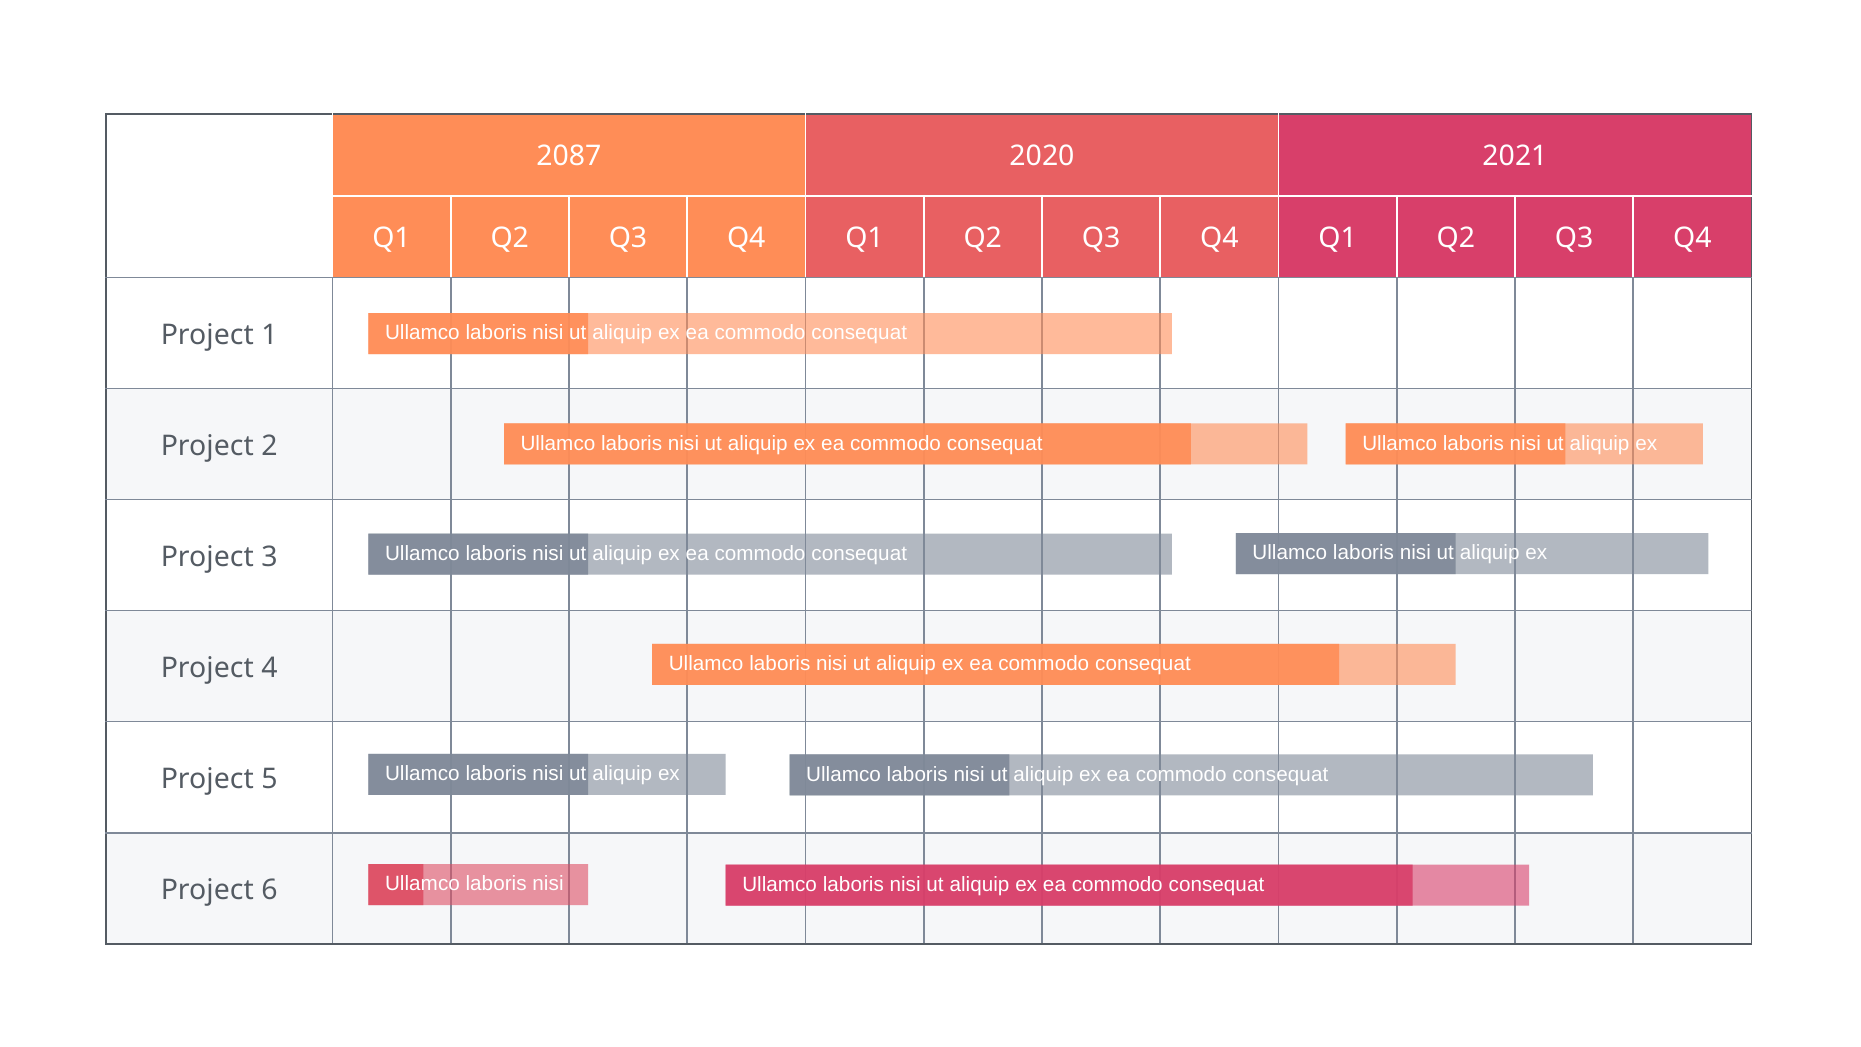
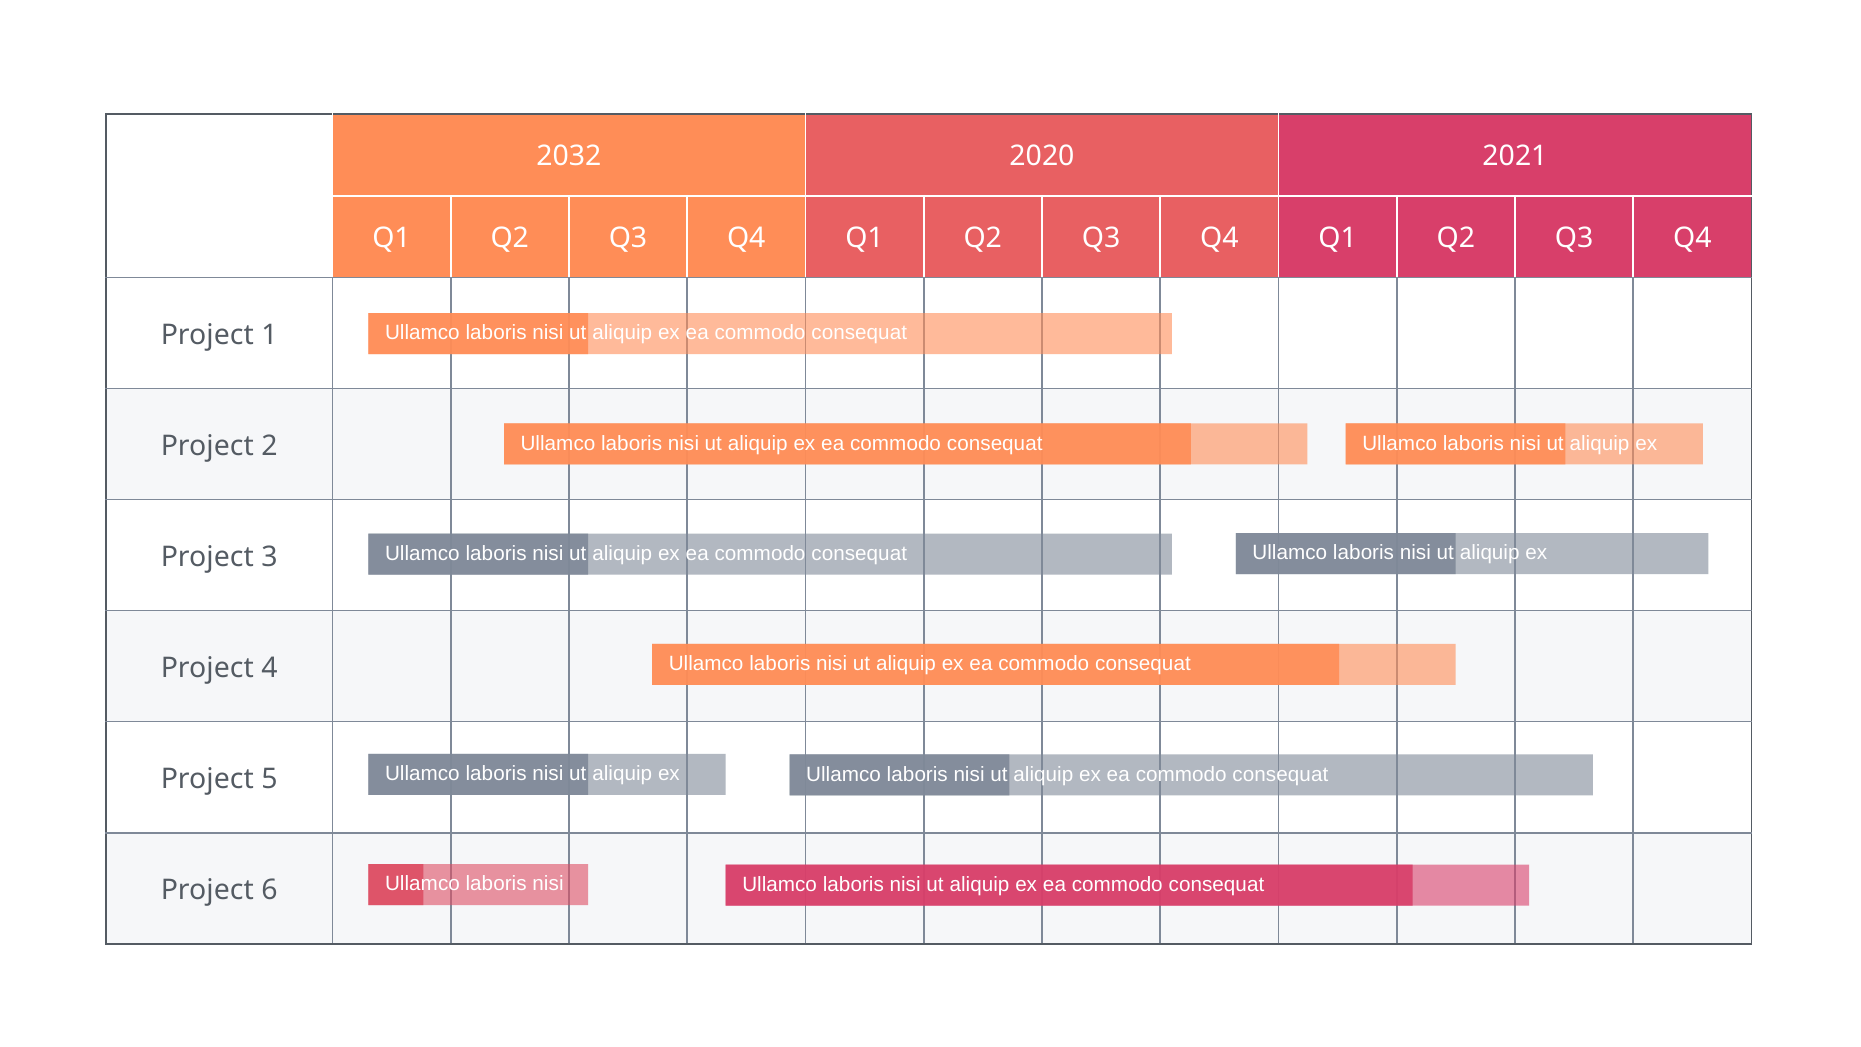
2087: 2087 -> 2032
